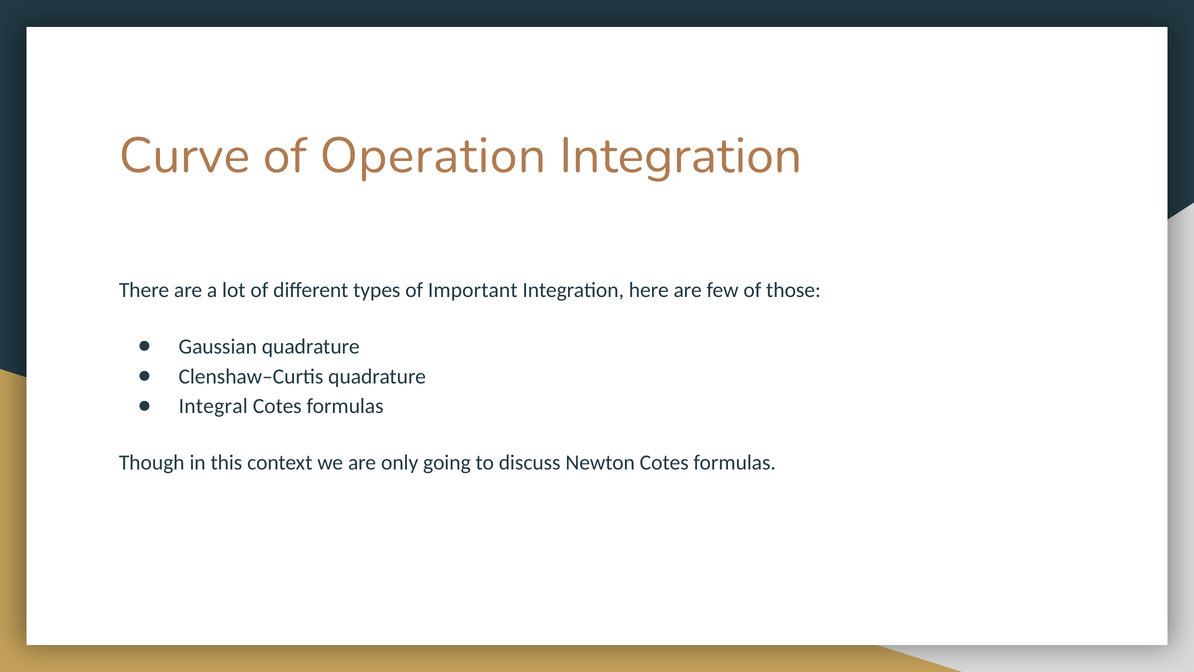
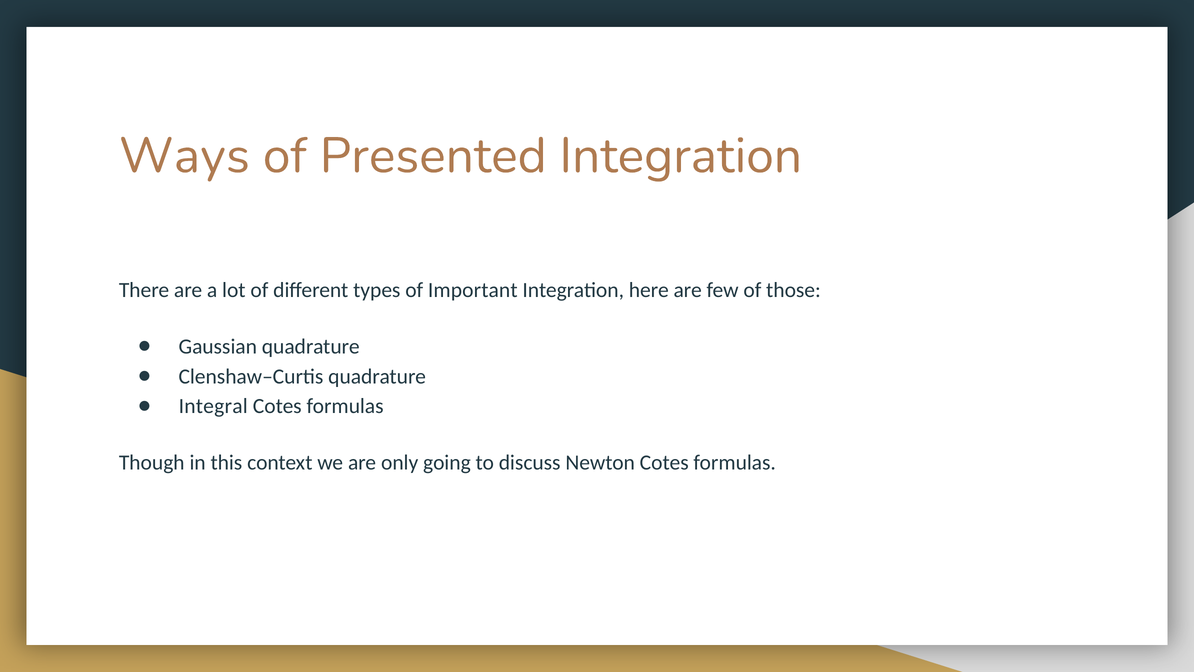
Curve: Curve -> Ways
Operation: Operation -> Presented
